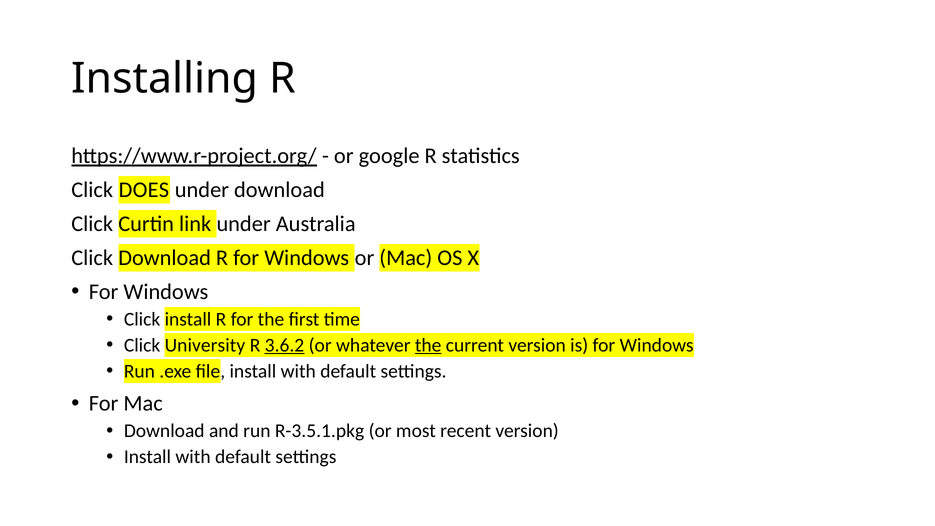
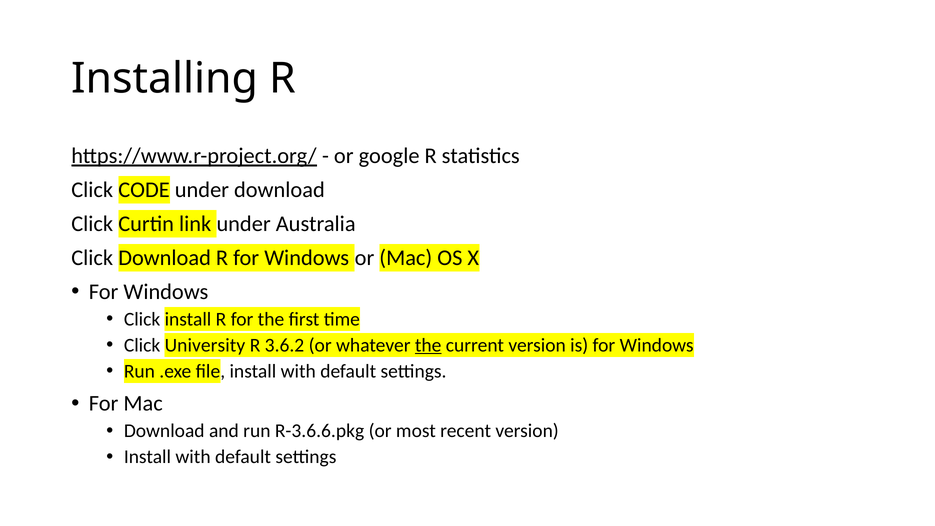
DOES: DOES -> CODE
3.6.2 underline: present -> none
R-3.5.1.pkg: R-3.5.1.pkg -> R-3.6.6.pkg
